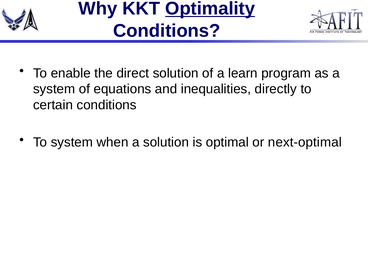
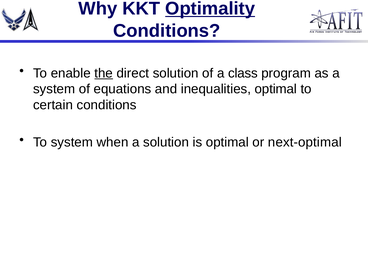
the underline: none -> present
learn: learn -> class
inequalities directly: directly -> optimal
